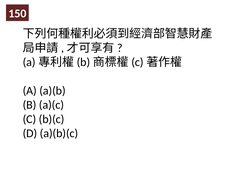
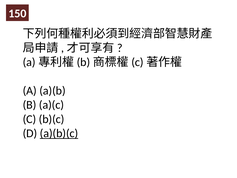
a)(b)(c underline: none -> present
